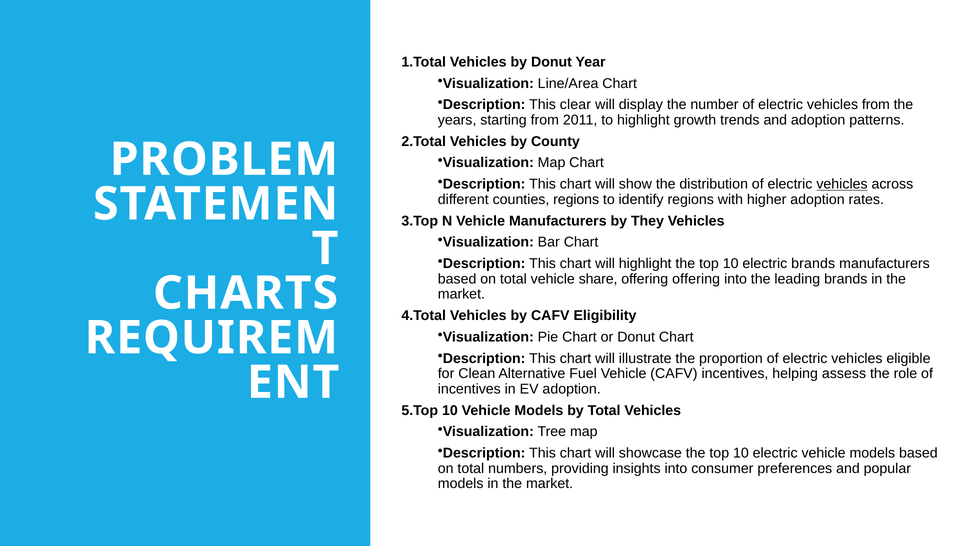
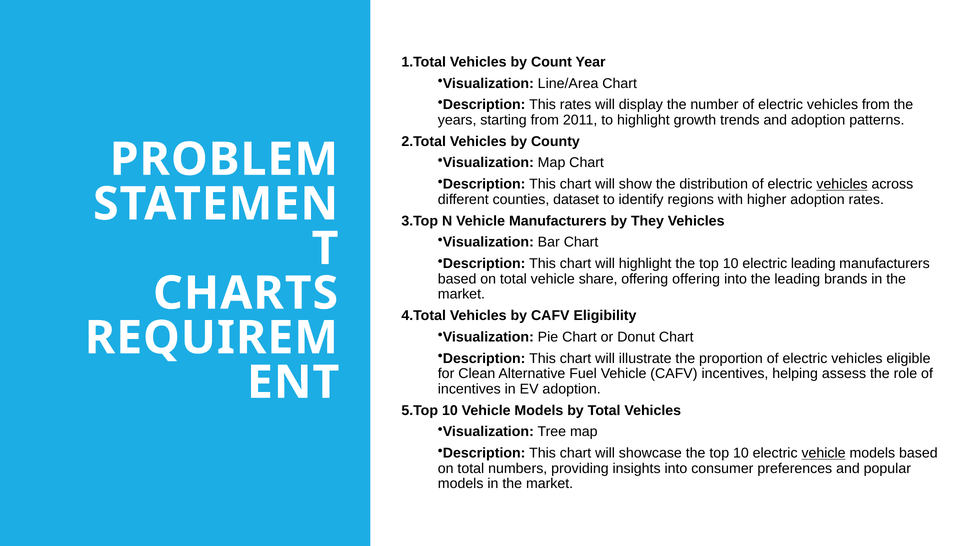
by Donut: Donut -> Count
This clear: clear -> rates
counties regions: regions -> dataset
electric brands: brands -> leading
vehicle at (824, 453) underline: none -> present
